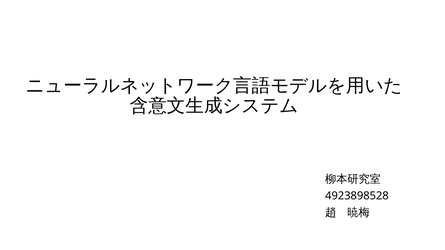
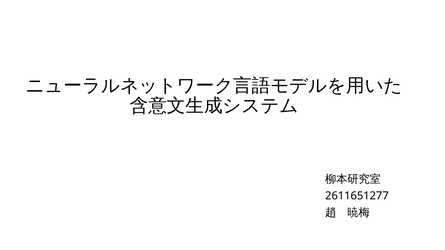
4923898528: 4923898528 -> 2611651277
